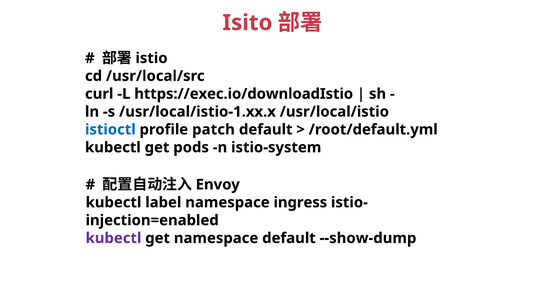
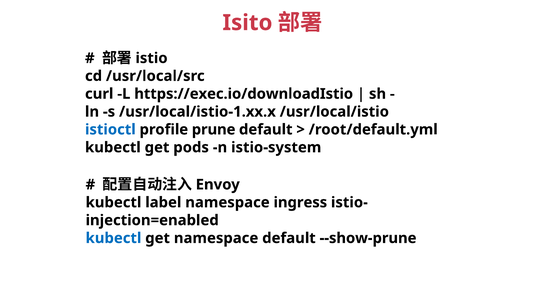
patch: patch -> prune
kubectl at (113, 238) colour: purple -> blue
--show-dump: --show-dump -> --show-prune
